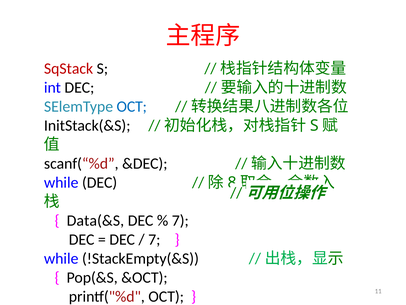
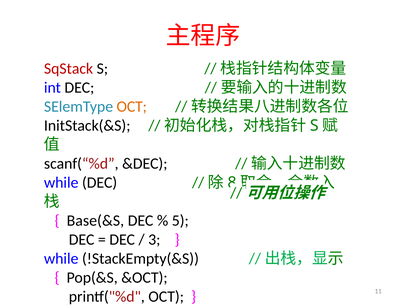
OCT at (132, 107) colour: blue -> orange
Data(&S: Data(&S -> Base(&S
7 at (180, 220): 7 -> 5
7 at (154, 239): 7 -> 3
